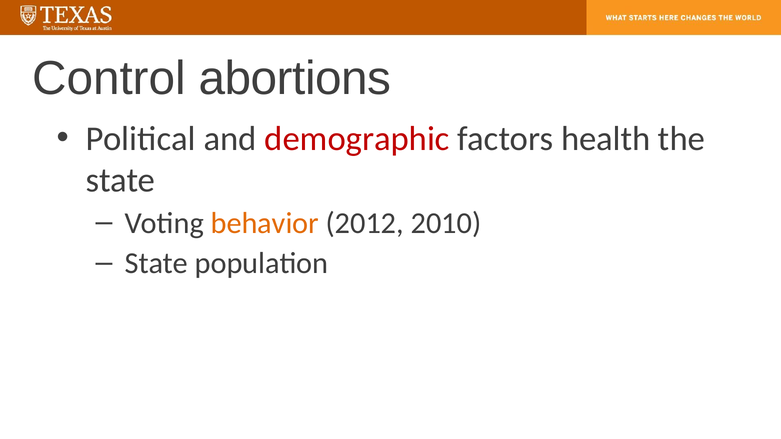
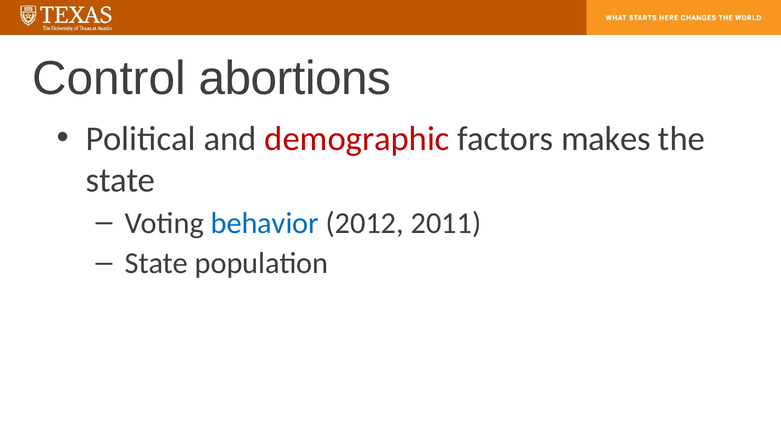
health: health -> makes
behavior colour: orange -> blue
2010: 2010 -> 2011
